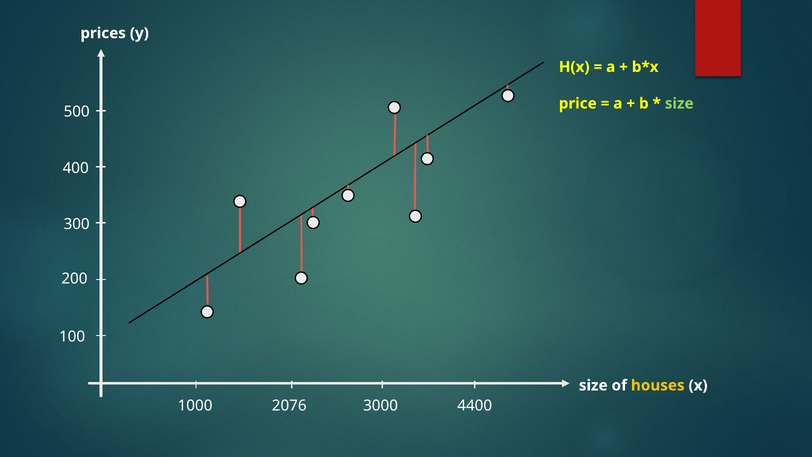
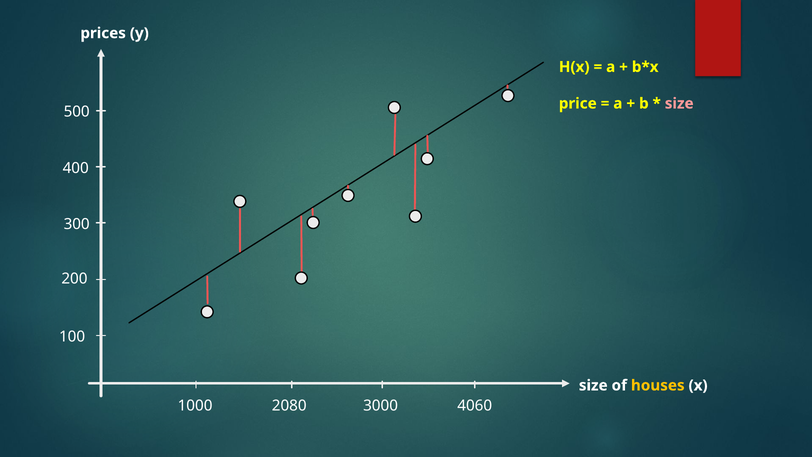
size at (679, 103) colour: light green -> pink
2076: 2076 -> 2080
4400: 4400 -> 4060
